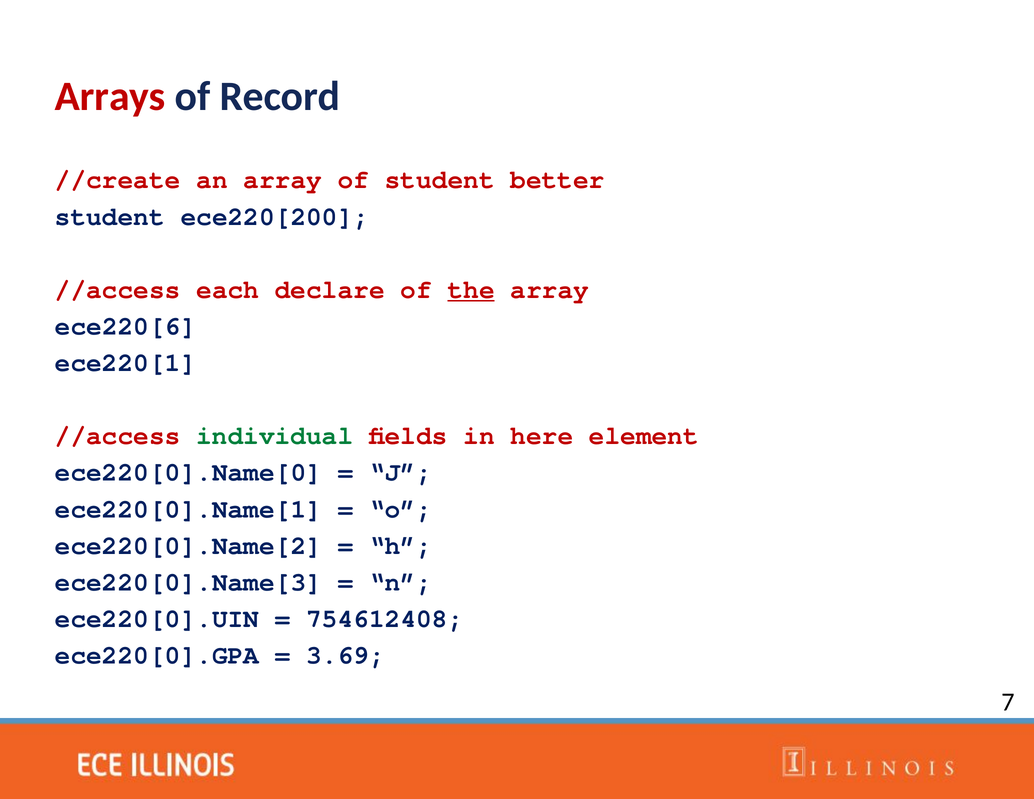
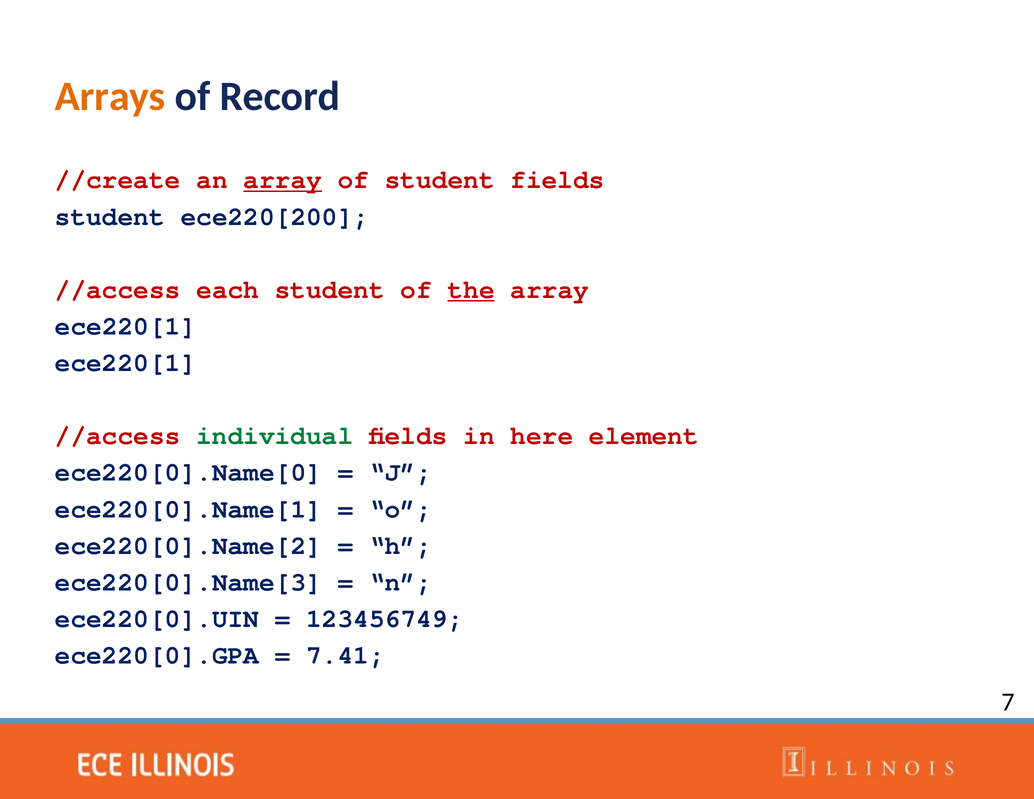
Arrays colour: red -> orange
array at (283, 180) underline: none -> present
student better: better -> fields
each declare: declare -> student
ece220[6 at (126, 326): ece220[6 -> ece220[1
754612408: 754612408 -> 123456749
3.69: 3.69 -> 7.41
